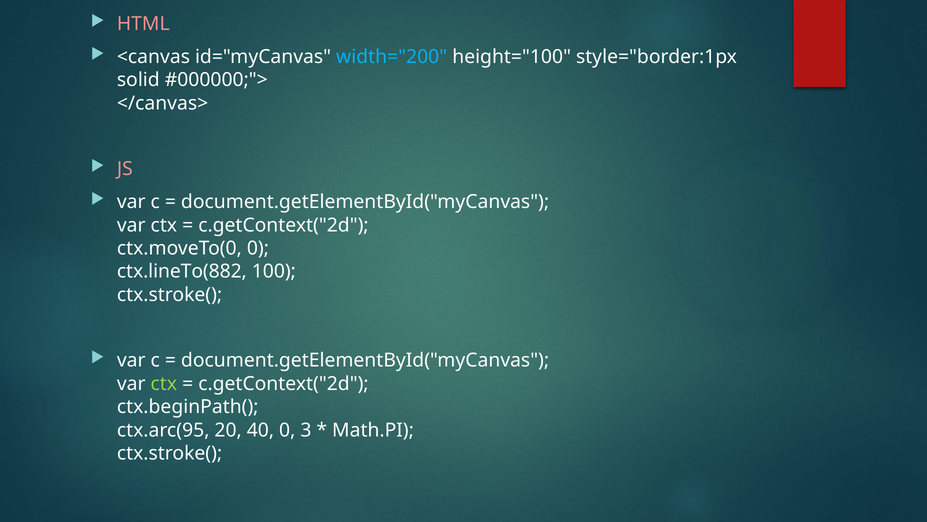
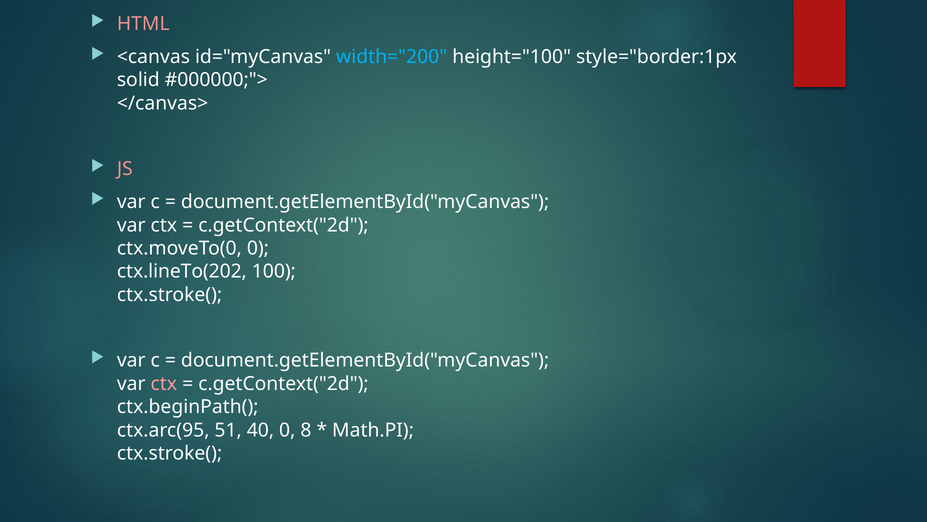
ctx.lineTo(882: ctx.lineTo(882 -> ctx.lineTo(202
ctx at (164, 383) colour: light green -> pink
20: 20 -> 51
3: 3 -> 8
